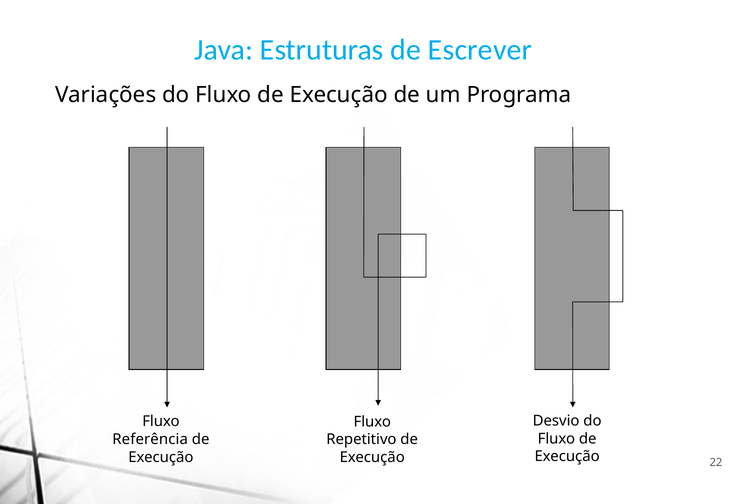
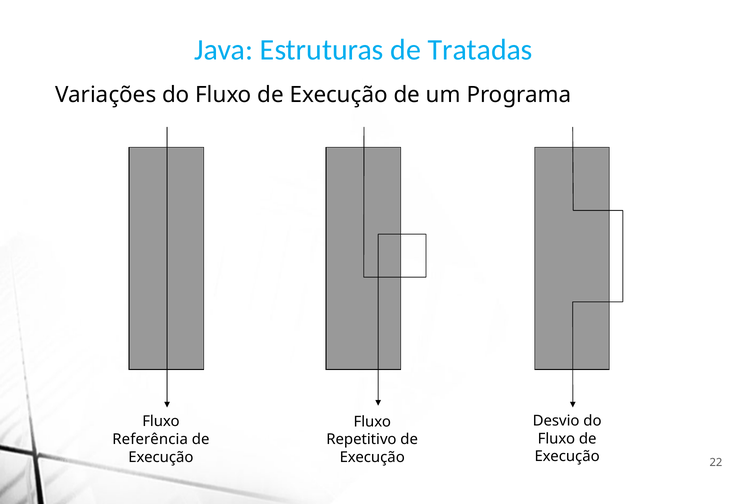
Escrever: Escrever -> Tratadas
